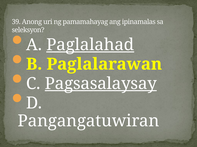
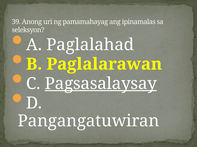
Paglalahad underline: present -> none
